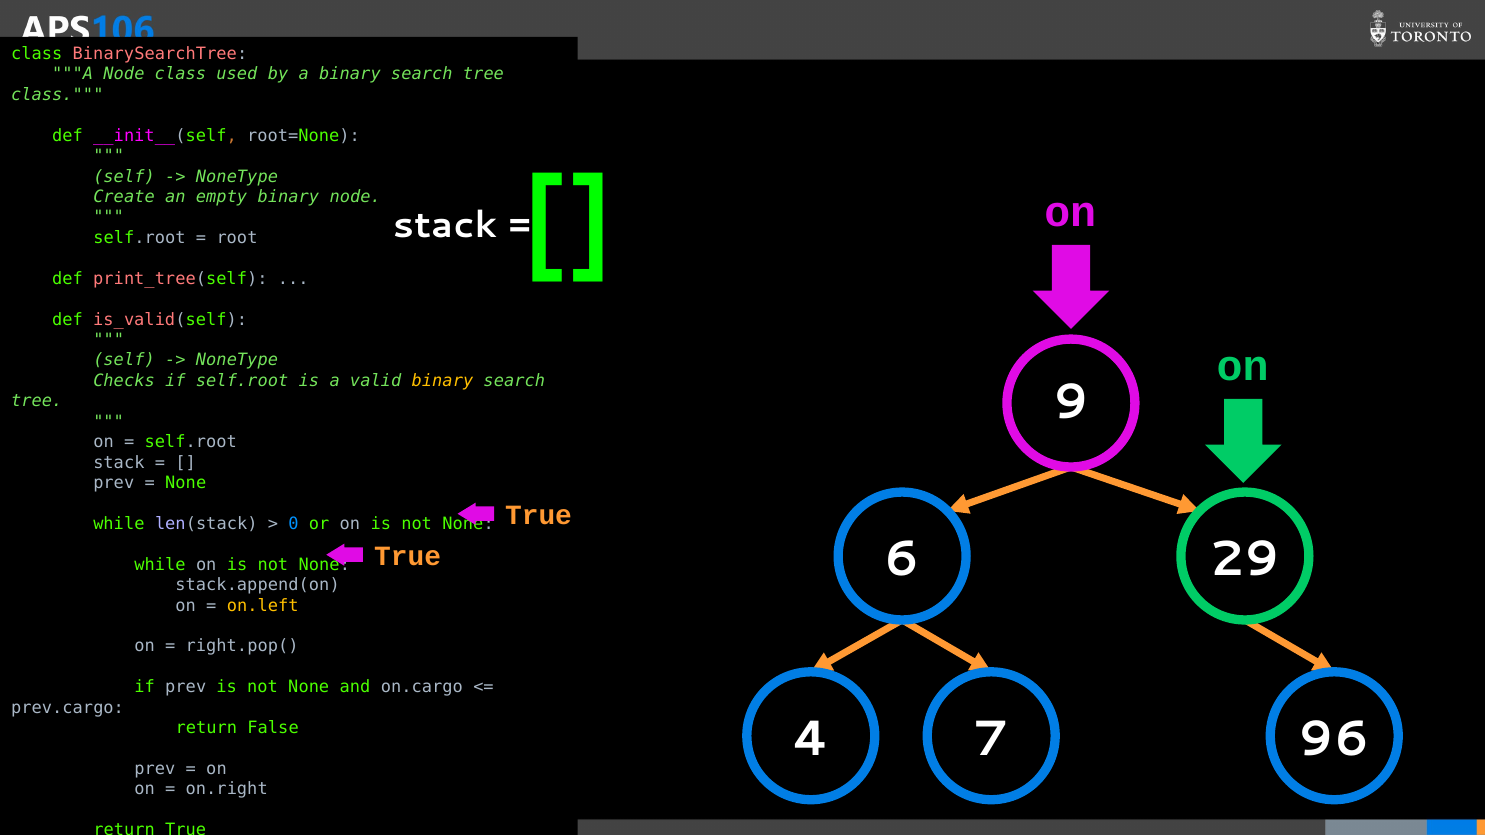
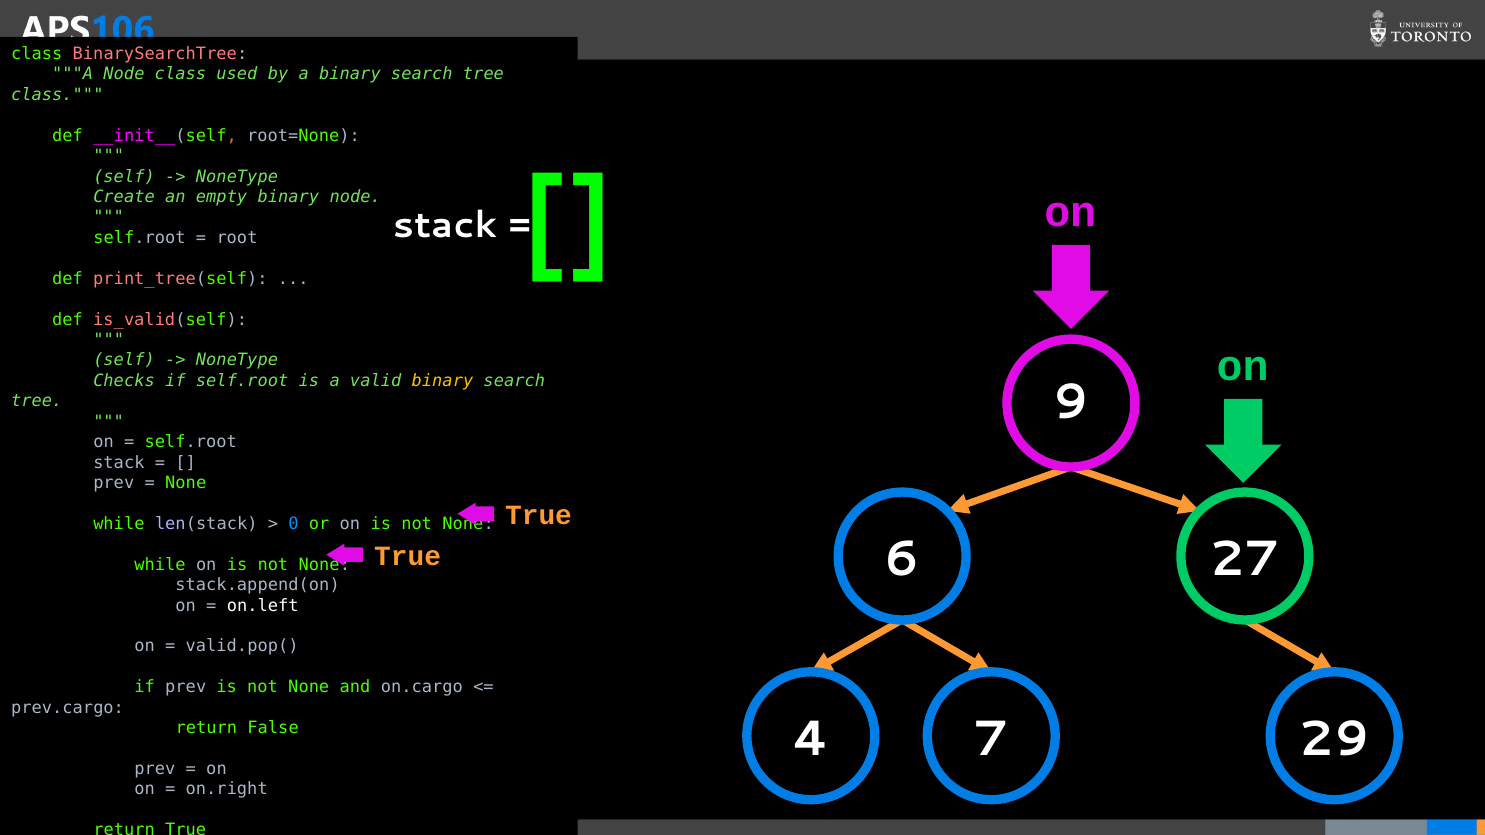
29: 29 -> 27
on.left colour: yellow -> white
right.pop(: right.pop( -> valid.pop(
96: 96 -> 29
